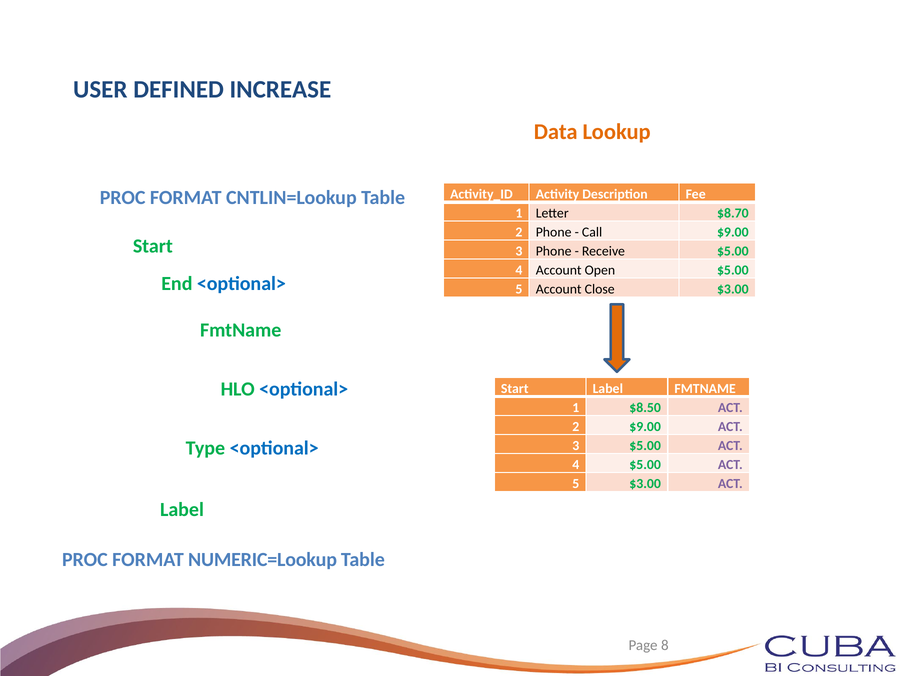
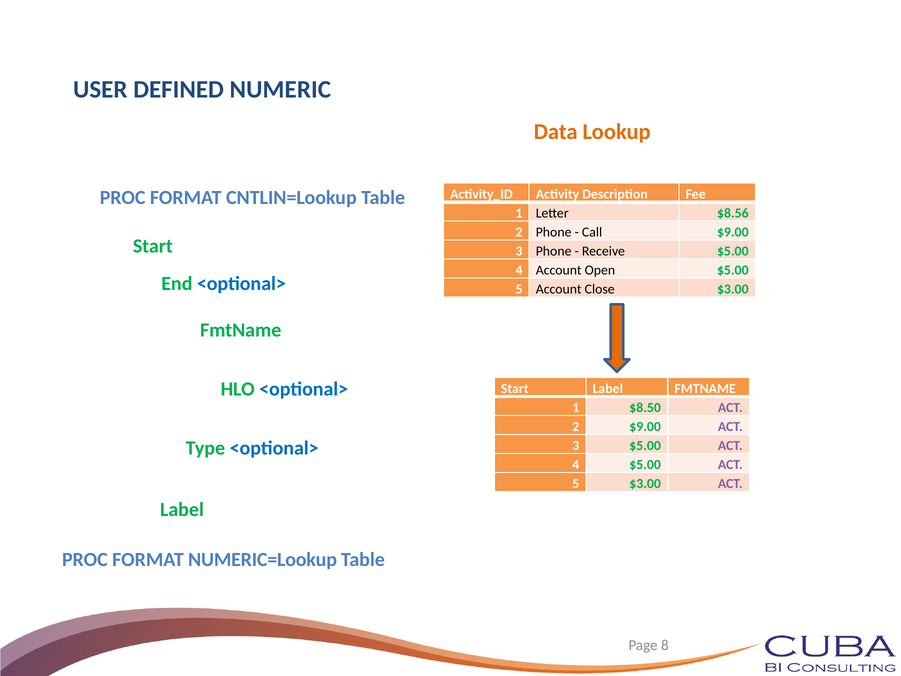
INCREASE: INCREASE -> NUMERIC
$8.70: $8.70 -> $8.56
